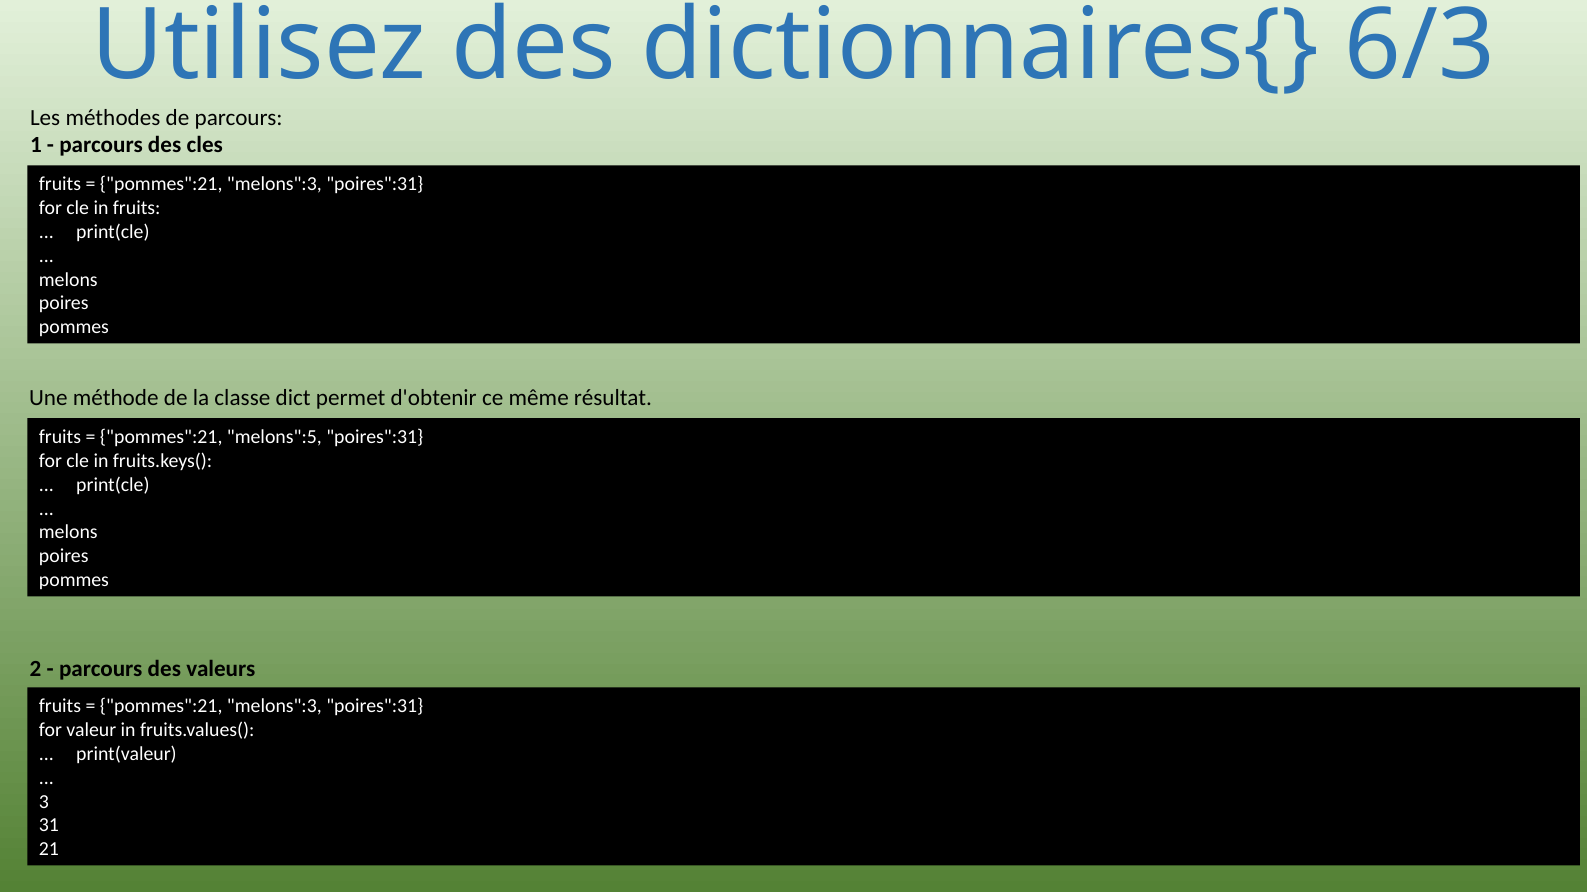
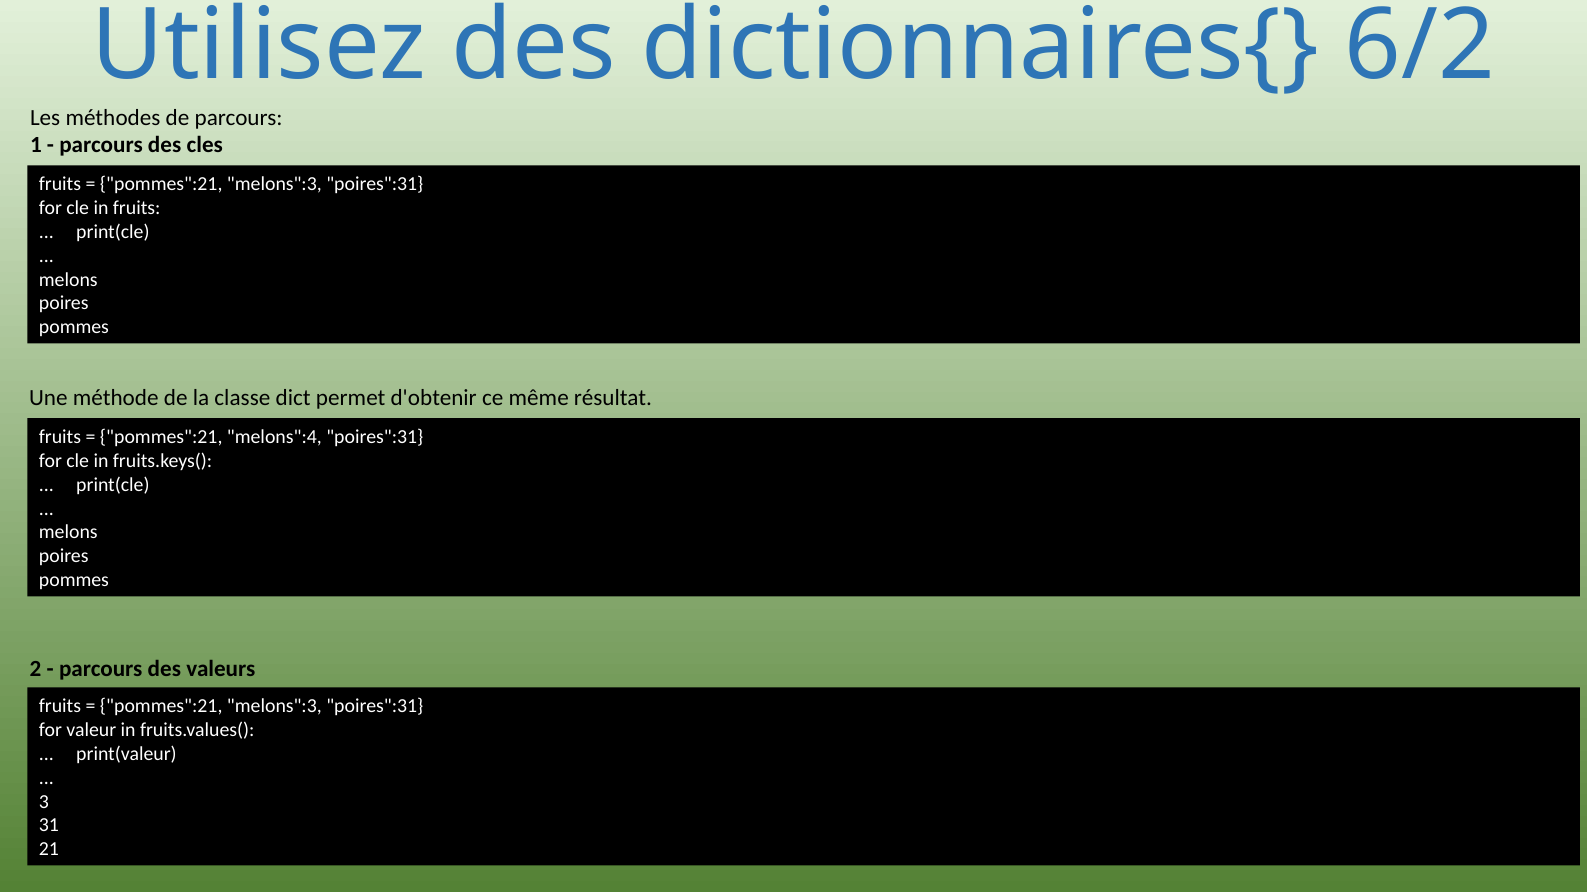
6/3: 6/3 -> 6/2
melons":5: melons":5 -> melons":4
